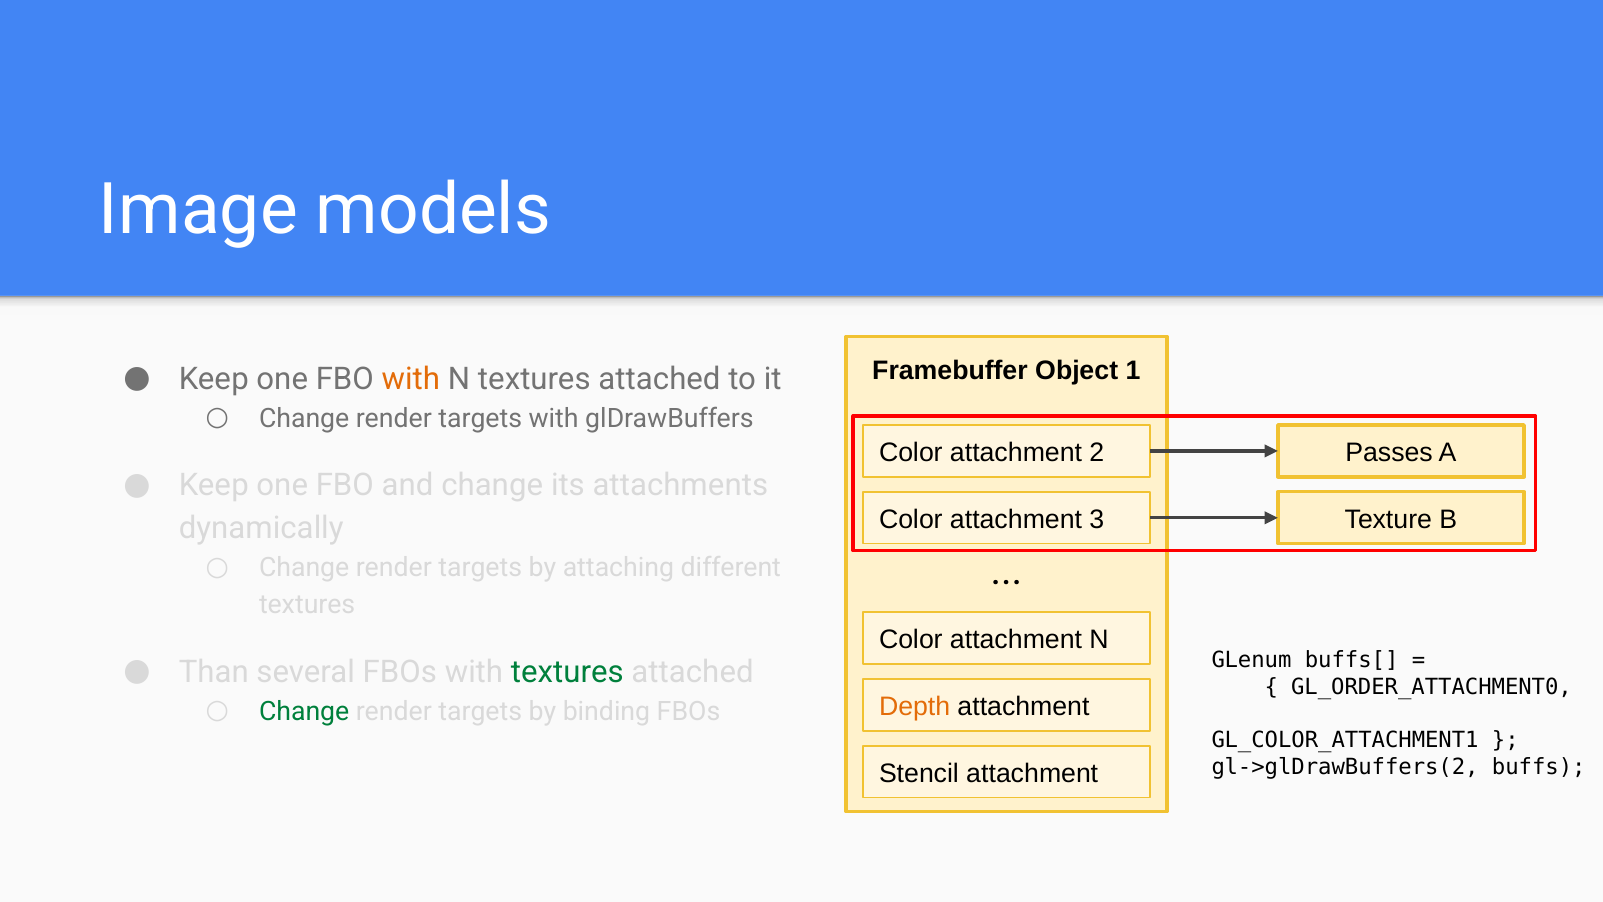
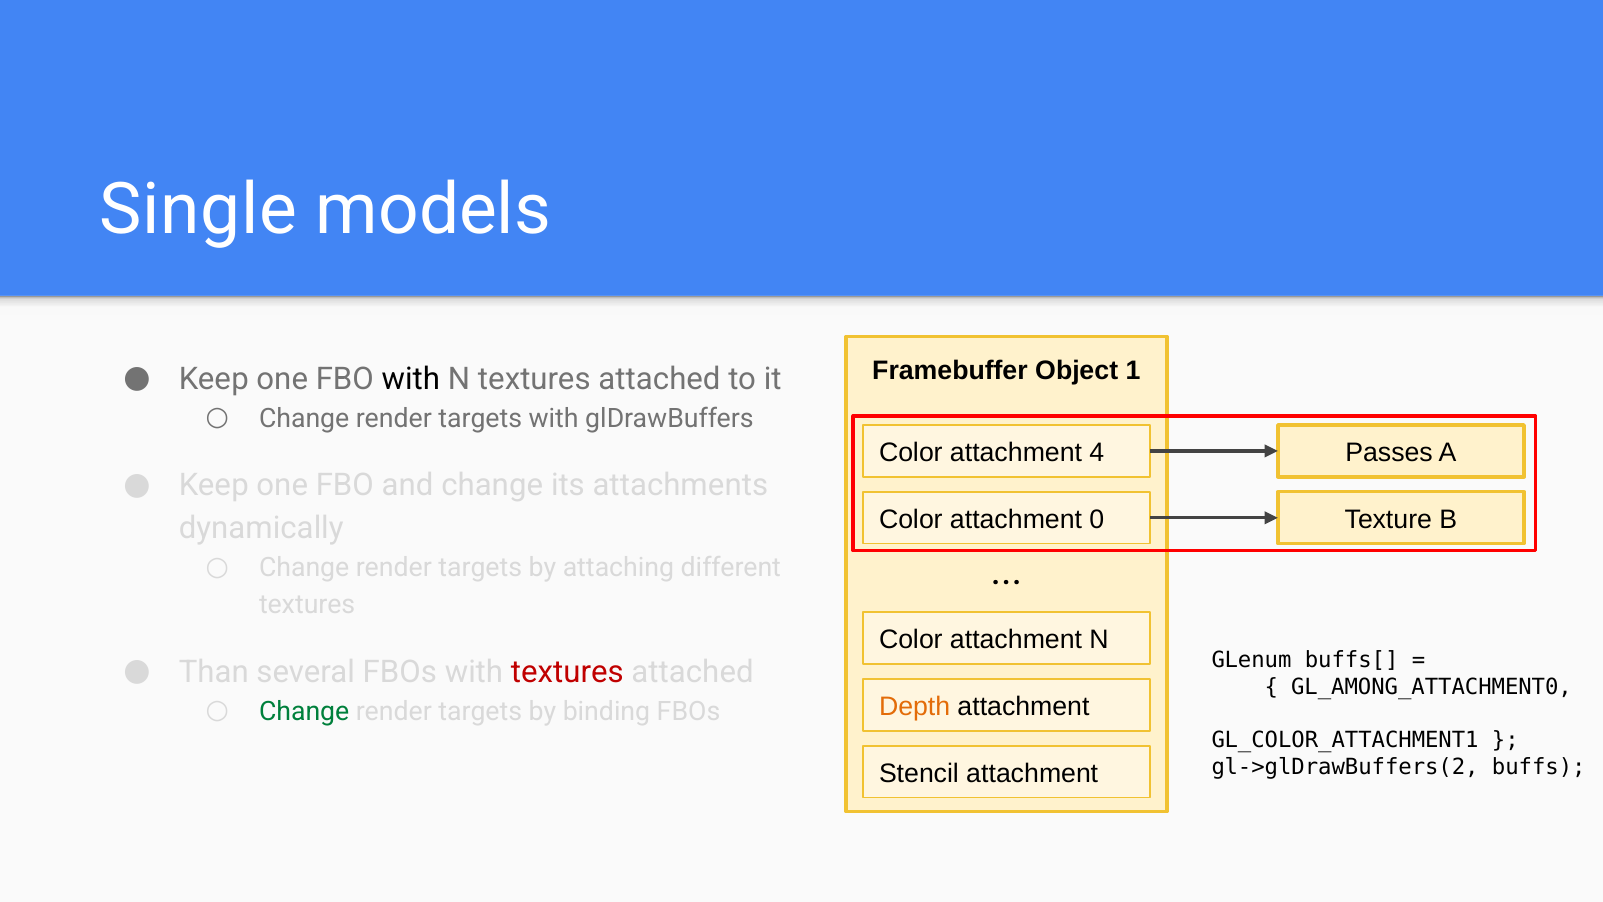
Image: Image -> Single
with at (411, 379) colour: orange -> black
2: 2 -> 4
3: 3 -> 0
textures at (567, 672) colour: green -> red
GL_ORDER_ATTACHMENT0: GL_ORDER_ATTACHMENT0 -> GL_AMONG_ATTACHMENT0
